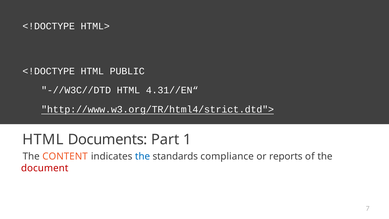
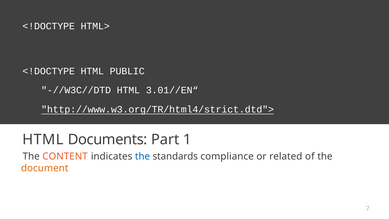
4.31//EN“: 4.31//EN“ -> 3.01//EN“
reports: reports -> related
document colour: red -> orange
